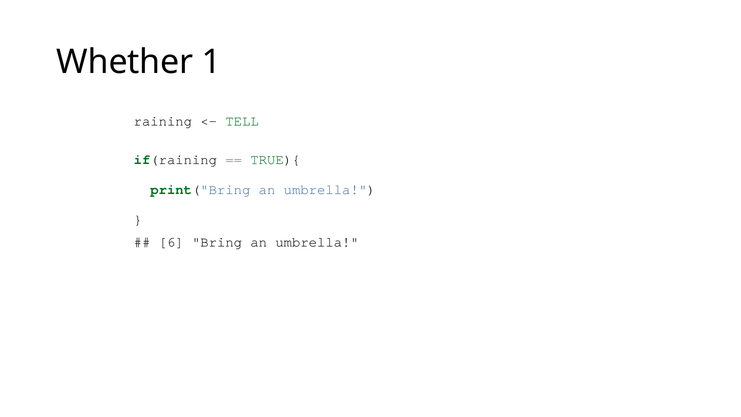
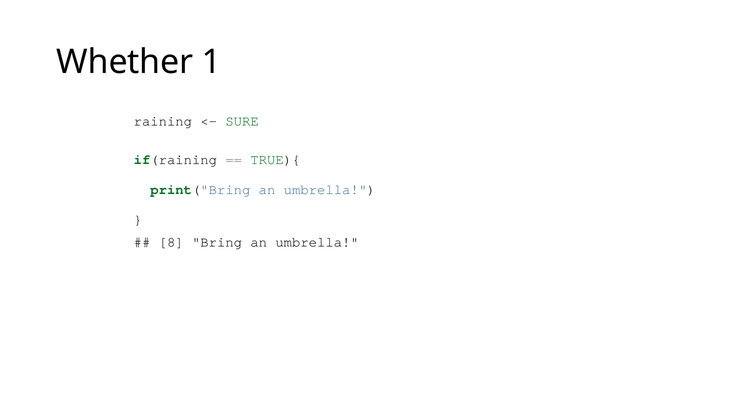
TELL: TELL -> SURE
6: 6 -> 8
